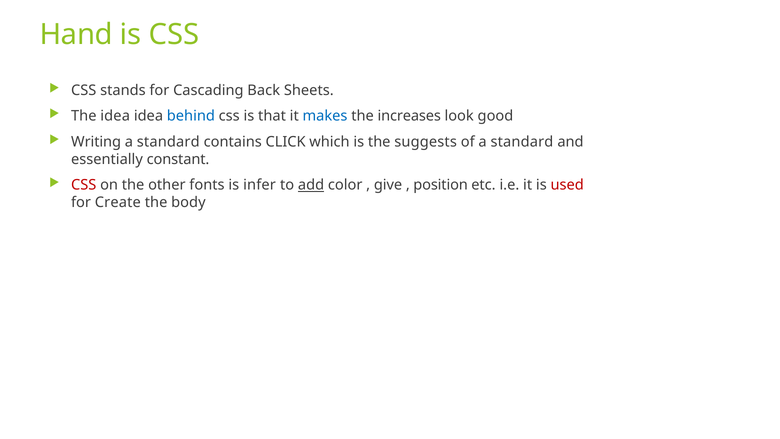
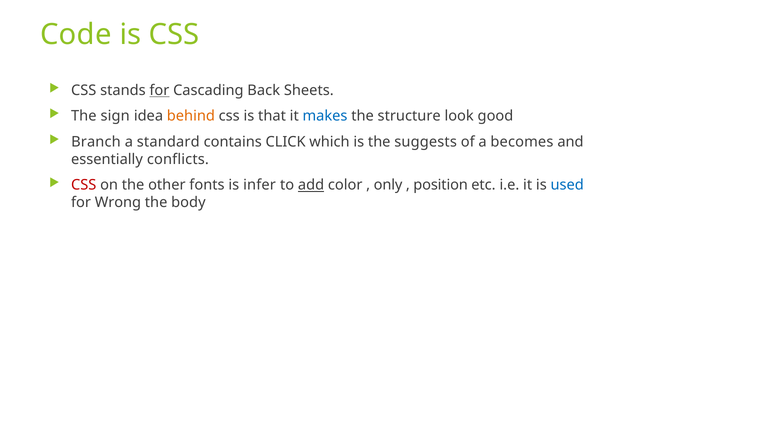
Hand: Hand -> Code
for at (159, 90) underline: none -> present
The idea: idea -> sign
behind colour: blue -> orange
increases: increases -> structure
Writing: Writing -> Branch
of a standard: standard -> becomes
constant: constant -> conflicts
give: give -> only
used colour: red -> blue
Create: Create -> Wrong
